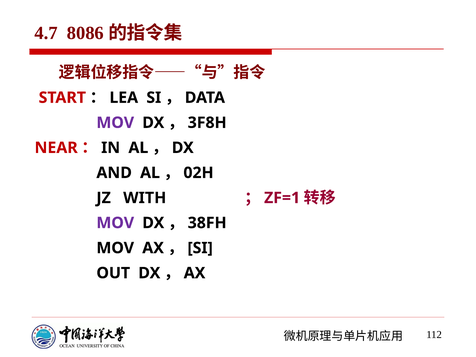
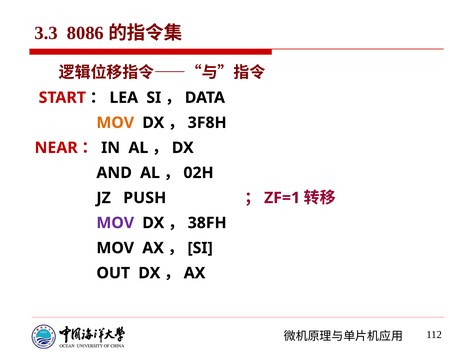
4.7: 4.7 -> 3.3
MOV at (115, 123) colour: purple -> orange
WITH: WITH -> PUSH
